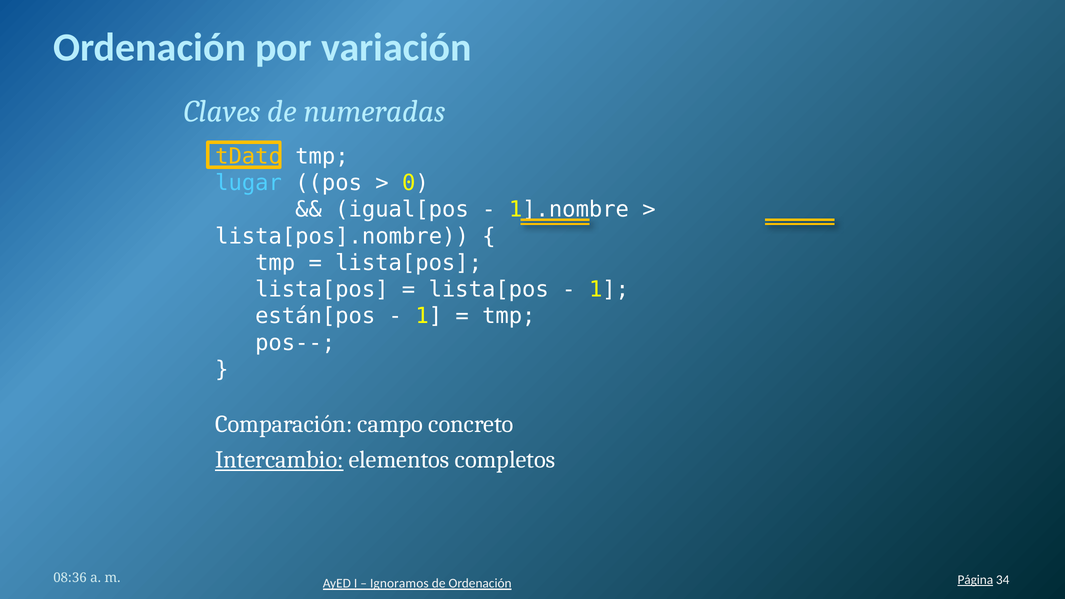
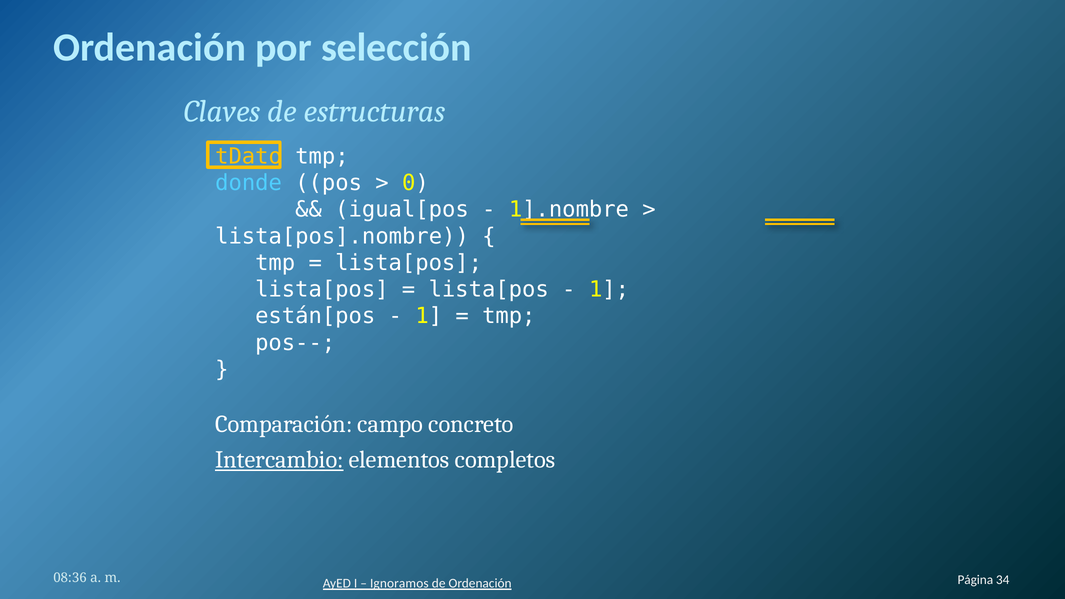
variación: variación -> selección
numeradas: numeradas -> estructuras
lugar: lugar -> donde
Página underline: present -> none
